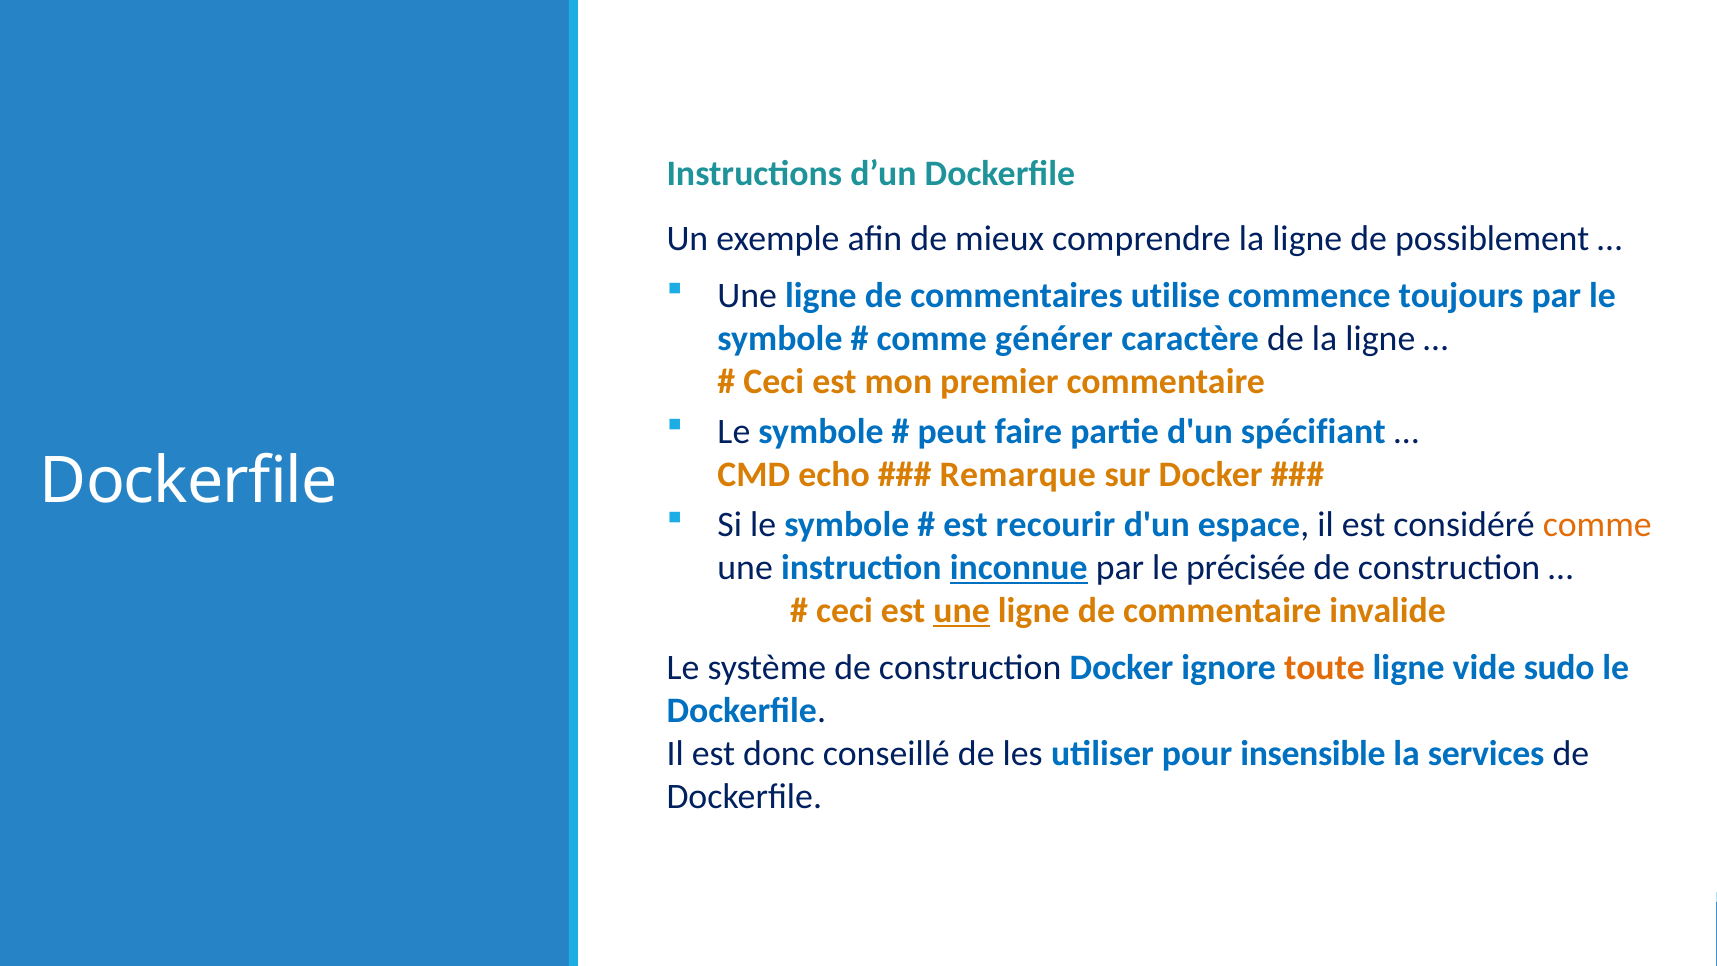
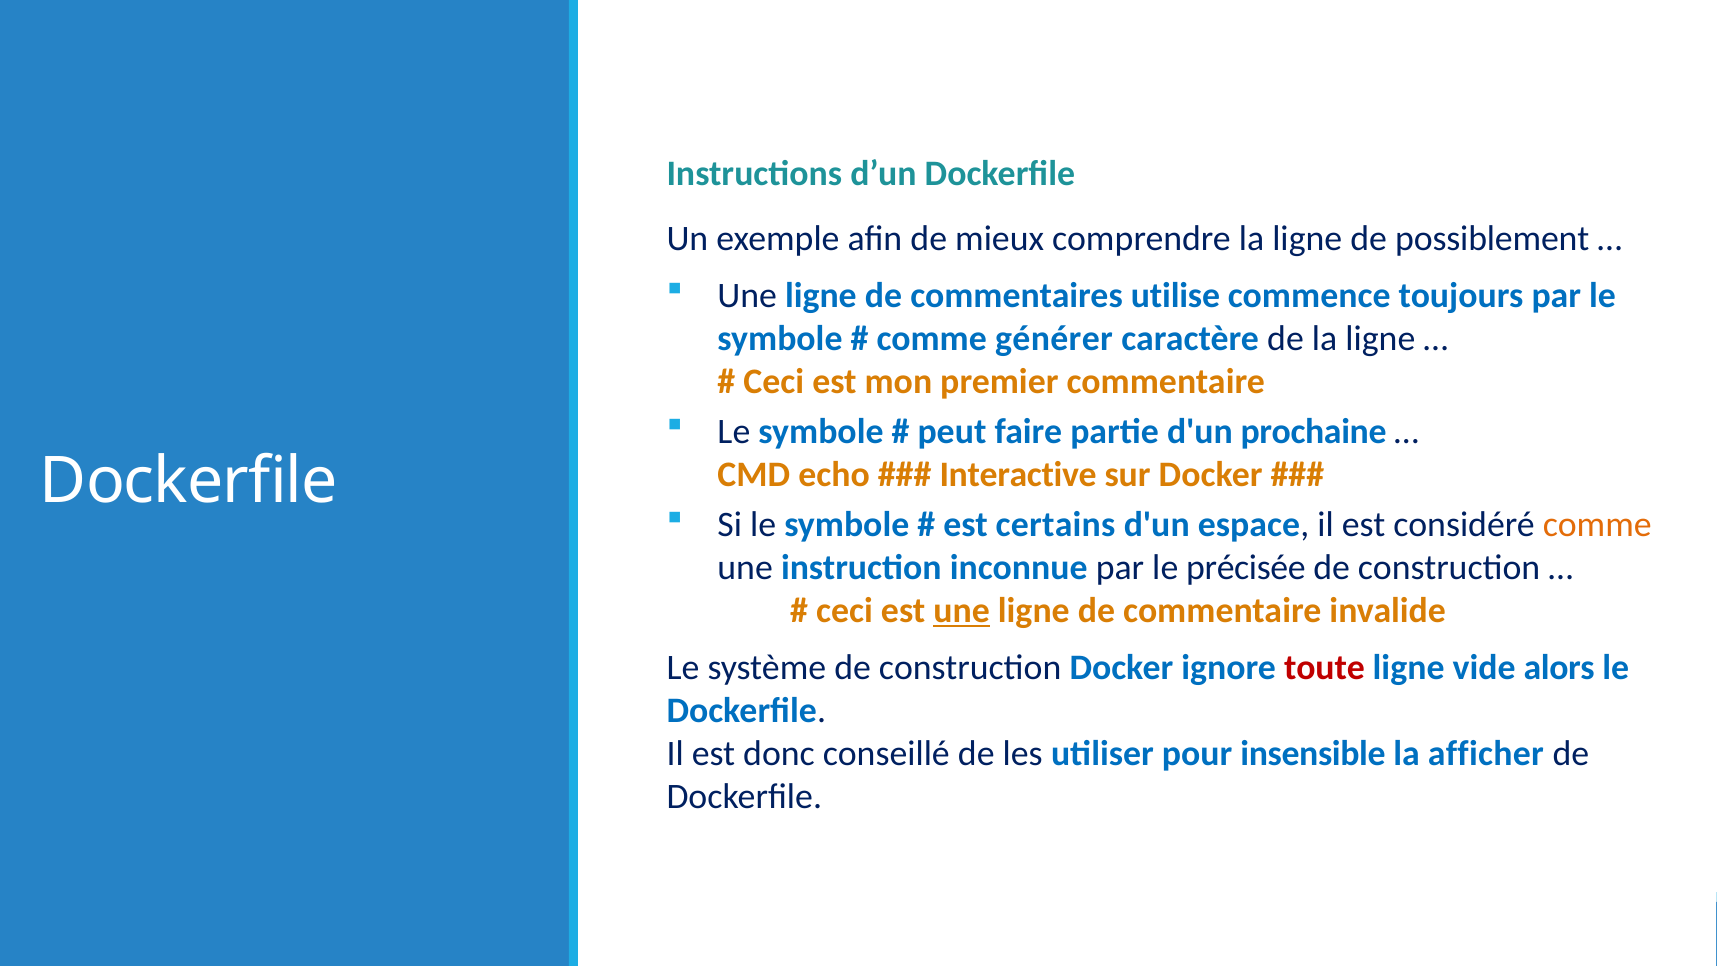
spécifiant: spécifiant -> prochaine
Remarque: Remarque -> Interactive
recourir: recourir -> certains
inconnue underline: present -> none
toute colour: orange -> red
sudo: sudo -> alors
services: services -> afficher
